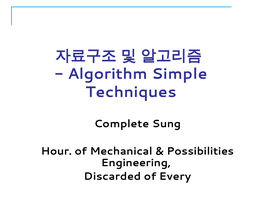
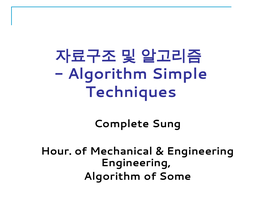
Possibilities at (200, 151): Possibilities -> Engineering
Discarded at (112, 177): Discarded -> Algorithm
Every: Every -> Some
